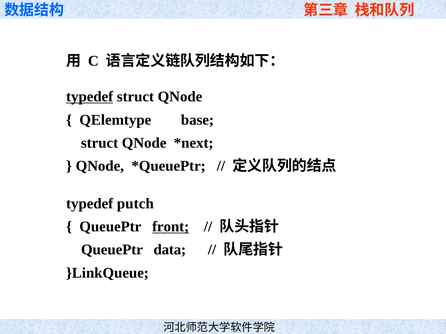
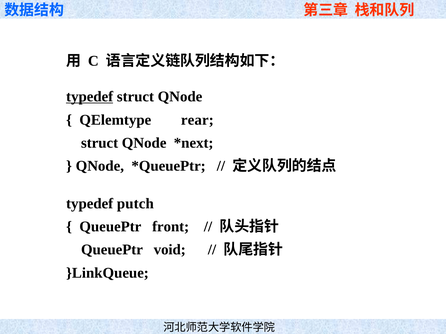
base: base -> rear
front underline: present -> none
data: data -> void
